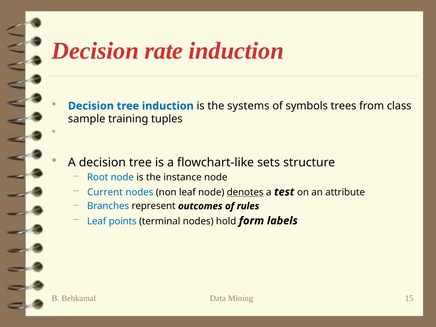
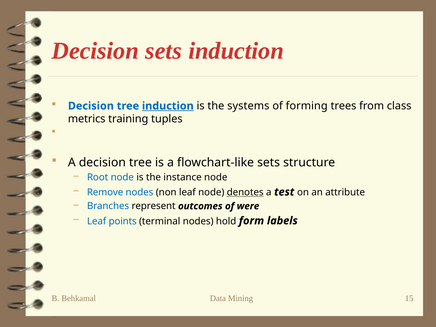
Decision rate: rate -> sets
induction at (168, 106) underline: none -> present
symbols: symbols -> forming
sample: sample -> metrics
Current: Current -> Remove
rules: rules -> were
